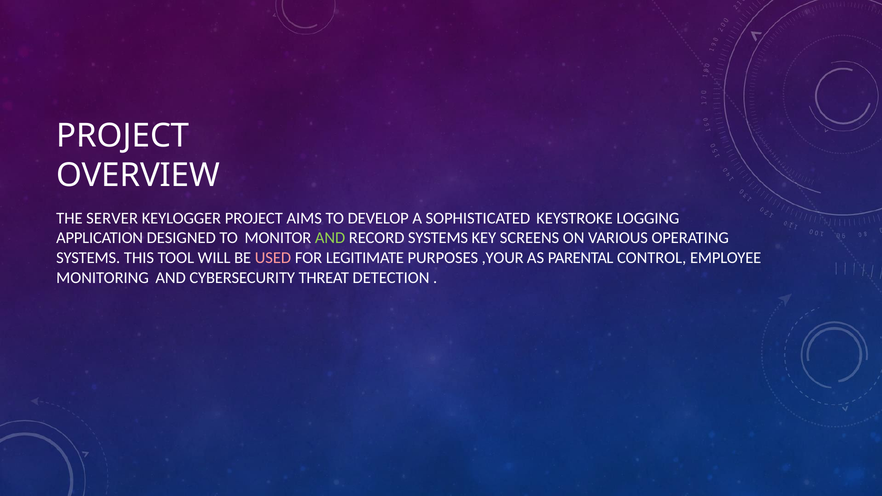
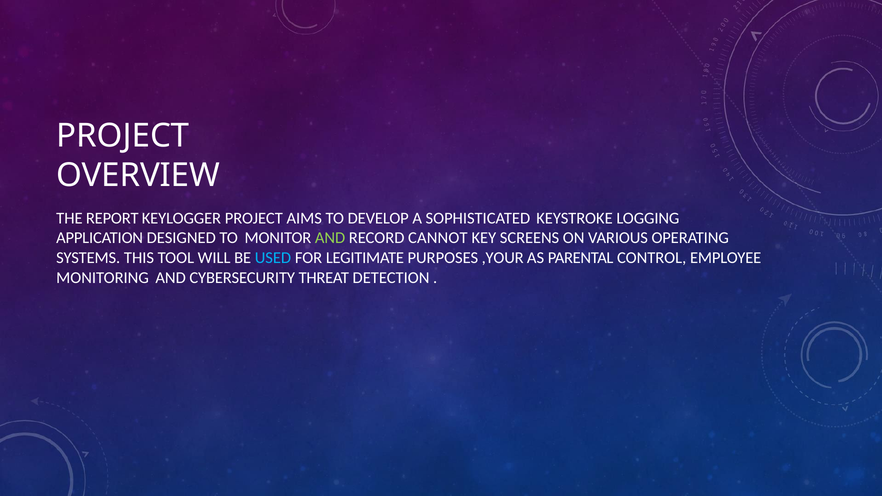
SERVER: SERVER -> REPORT
RECORD SYSTEMS: SYSTEMS -> CANNOT
USED colour: pink -> light blue
